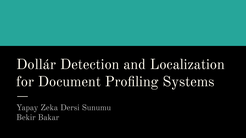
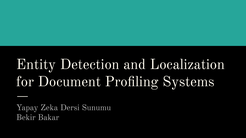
Dollár: Dollár -> Entity
